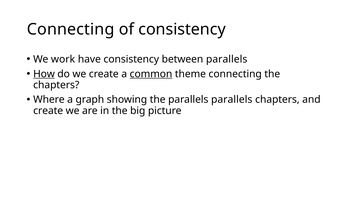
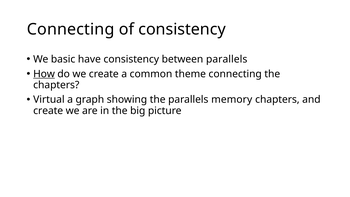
work: work -> basic
common underline: present -> none
Where: Where -> Virtual
parallels parallels: parallels -> memory
